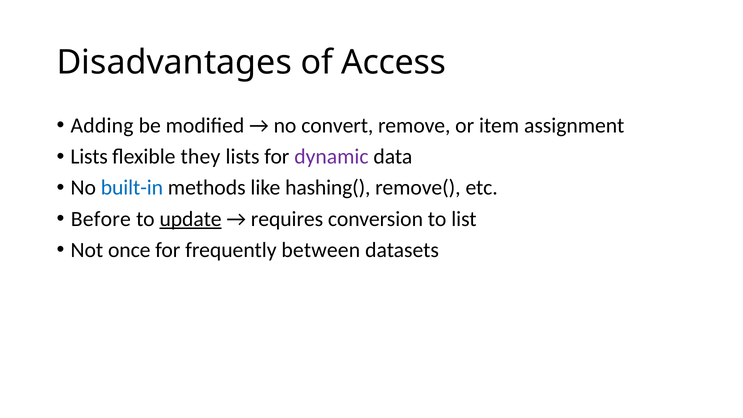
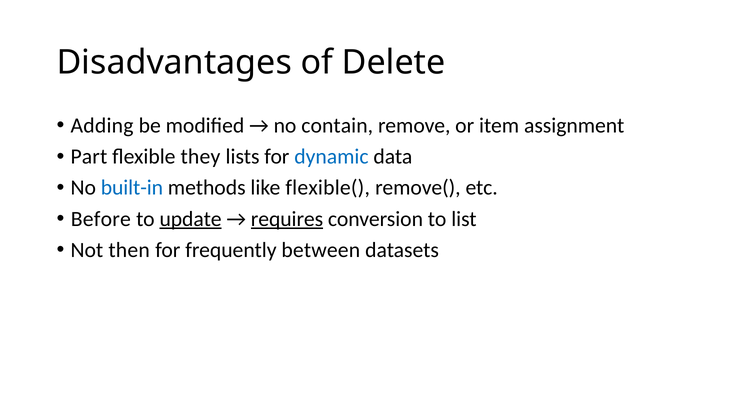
Access: Access -> Delete
convert: convert -> contain
Lists at (89, 157): Lists -> Part
dynamic colour: purple -> blue
hashing(: hashing( -> flexible(
requires underline: none -> present
once: once -> then
